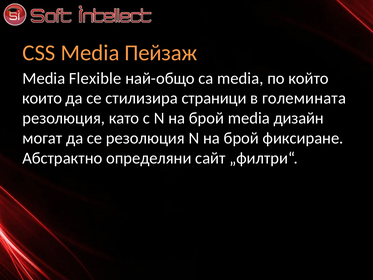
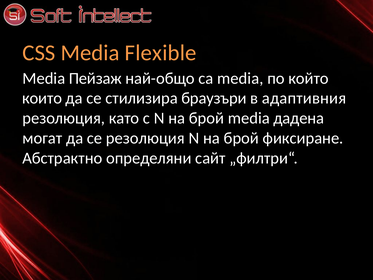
Пейзаж: Пейзаж -> Flexible
Flexible: Flexible -> Пейзаж
страници: страници -> браузъри
големината: големината -> адаптивния
дизайн: дизайн -> дадена
